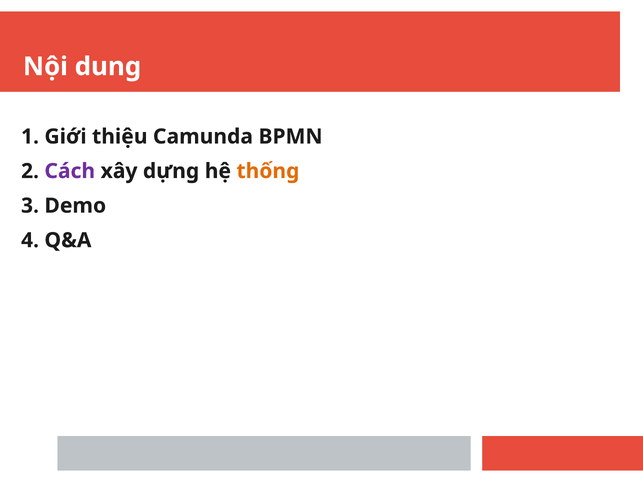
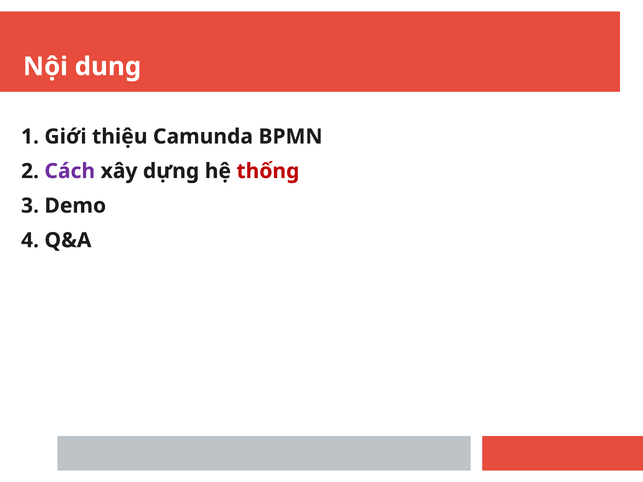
thống colour: orange -> red
